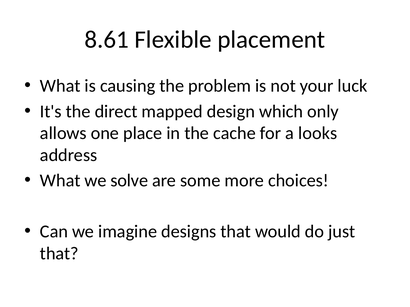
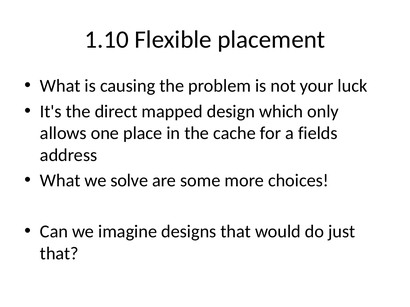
8.61: 8.61 -> 1.10
looks: looks -> fields
